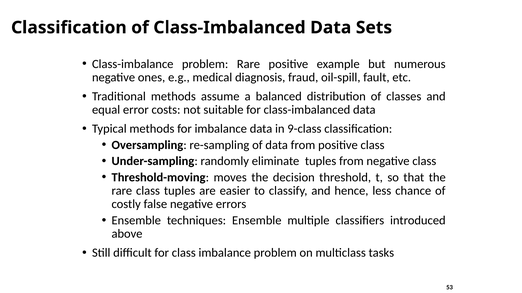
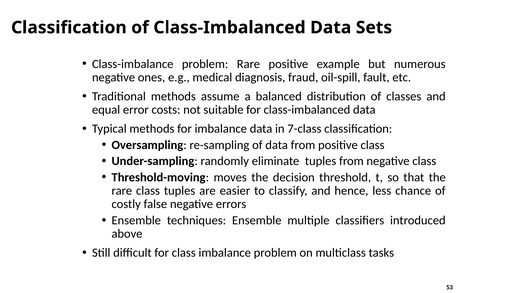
9-class: 9-class -> 7-class
